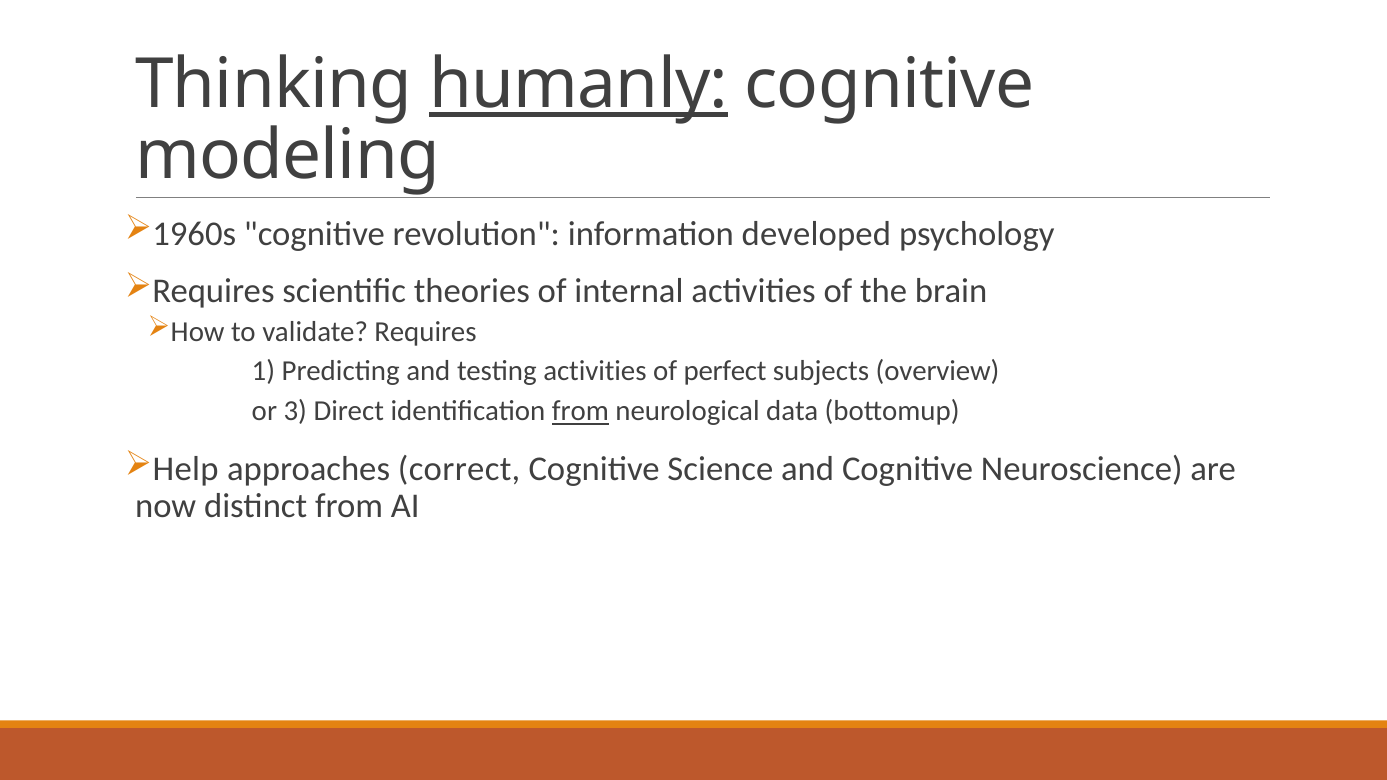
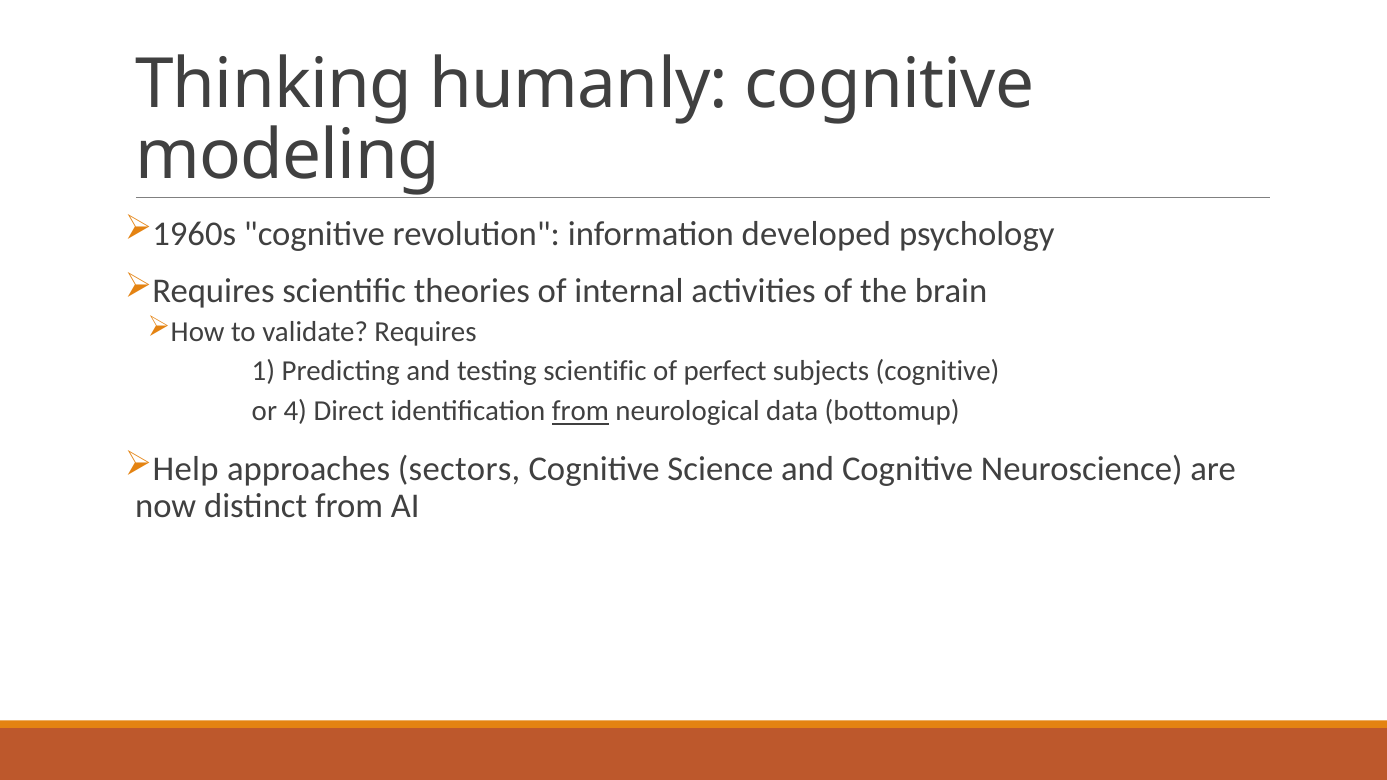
humanly underline: present -> none
testing activities: activities -> scientific
subjects overview: overview -> cognitive
3: 3 -> 4
correct: correct -> sectors
